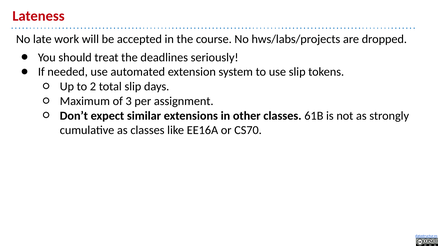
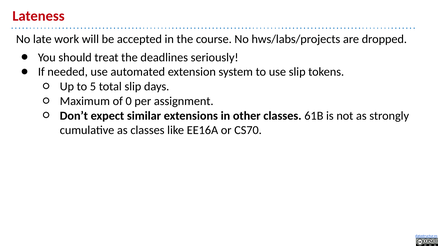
2: 2 -> 5
3: 3 -> 0
